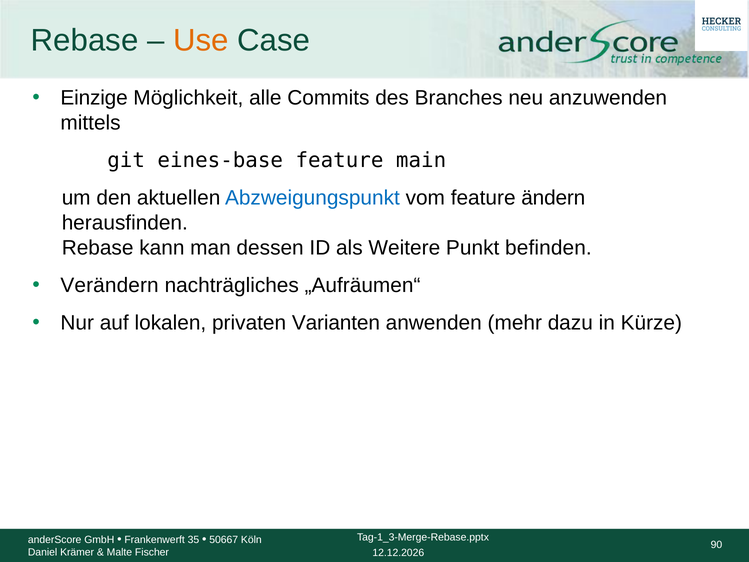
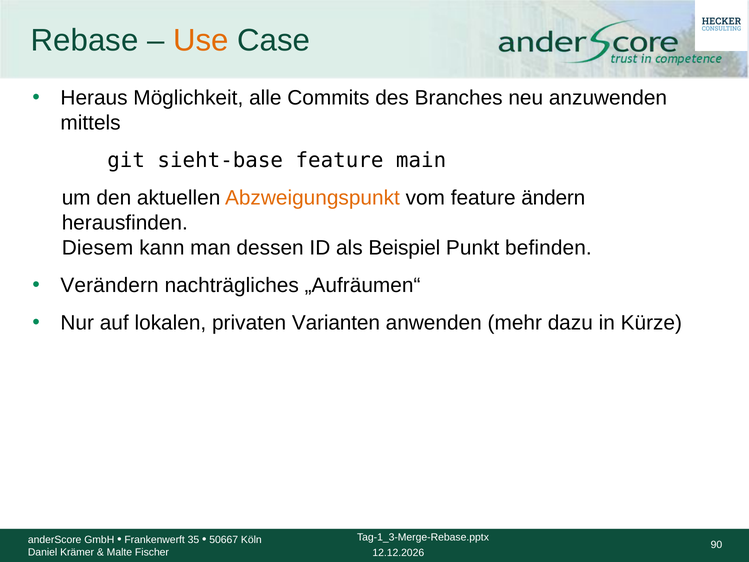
Einzige: Einzige -> Heraus
eines-base: eines-base -> sieht-base
Abzweigungspunkt colour: blue -> orange
Rebase at (98, 248): Rebase -> Diesem
Weitere: Weitere -> Beispiel
